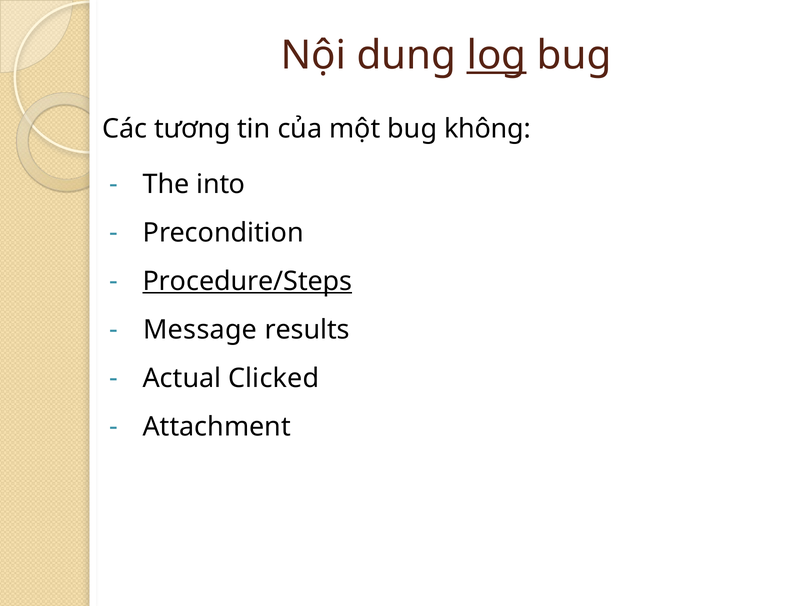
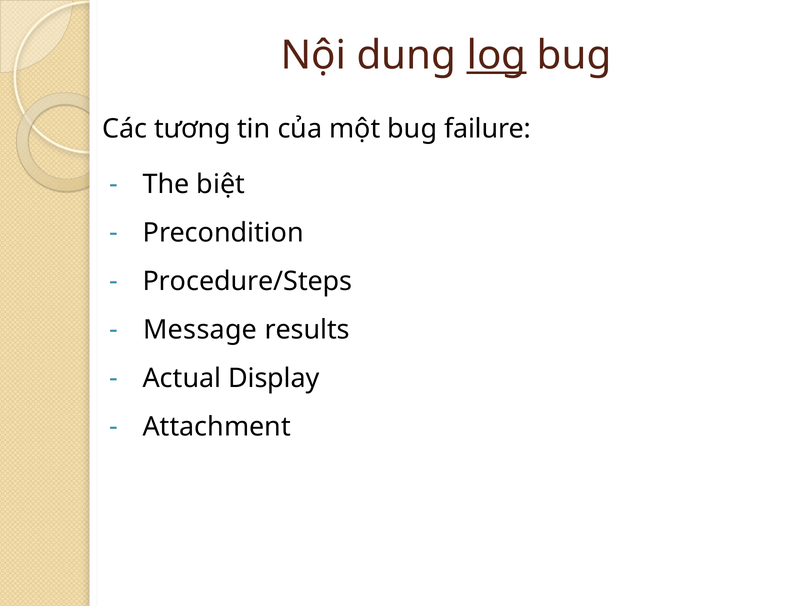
không: không -> failure
into: into -> biệt
Procedure/Steps underline: present -> none
Clicked: Clicked -> Display
